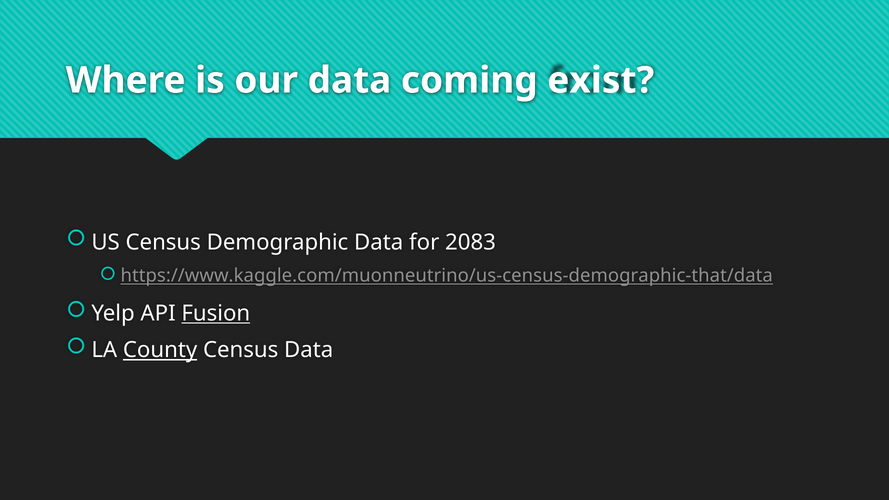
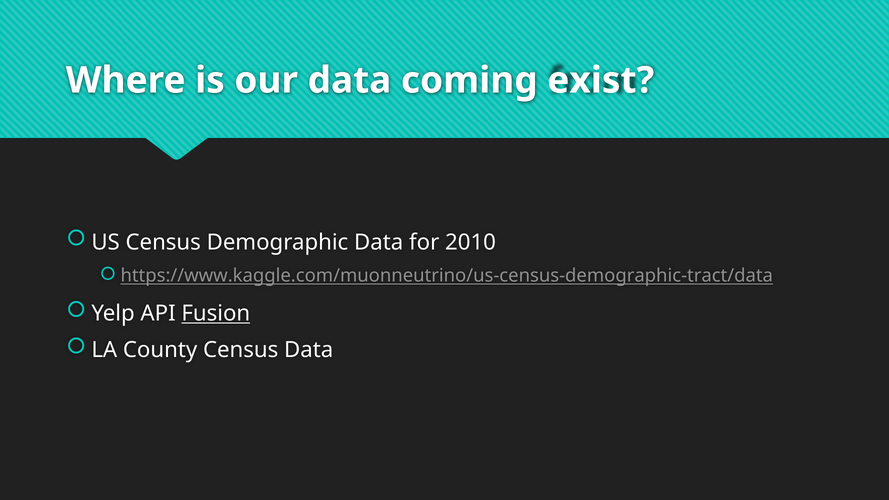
2083: 2083 -> 2010
https://www.kaggle.com/muonneutrino/us-census-demographic-that/data: https://www.kaggle.com/muonneutrino/us-census-demographic-that/data -> https://www.kaggle.com/muonneutrino/us-census-demographic-tract/data
County underline: present -> none
